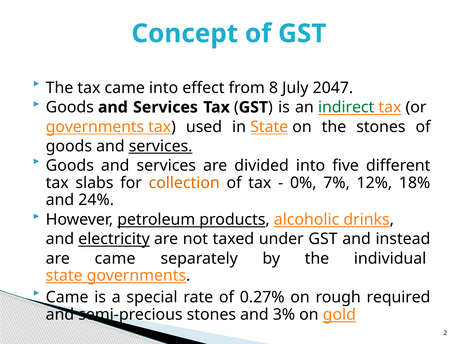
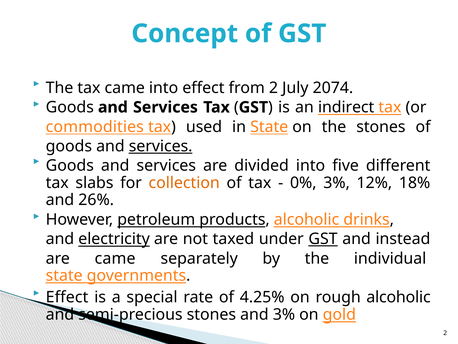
from 8: 8 -> 2
2047: 2047 -> 2074
indirect colour: green -> black
governments at (95, 127): governments -> commodities
0% 7%: 7% -> 3%
24%: 24% -> 26%
GST at (323, 239) underline: none -> present
Came at (67, 297): Came -> Effect
0.27%: 0.27% -> 4.25%
rough required: required -> alcoholic
